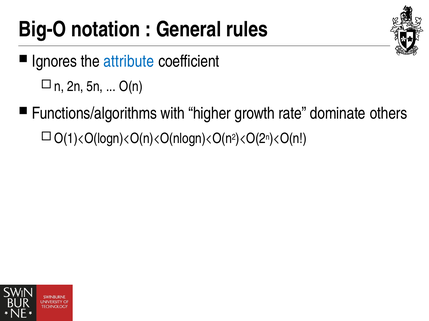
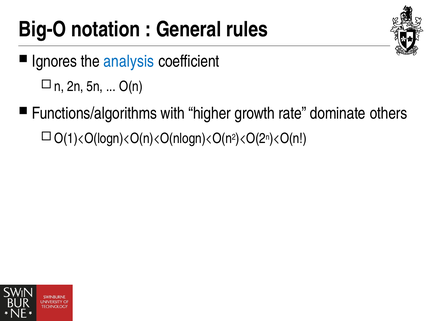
attribute: attribute -> analysis
